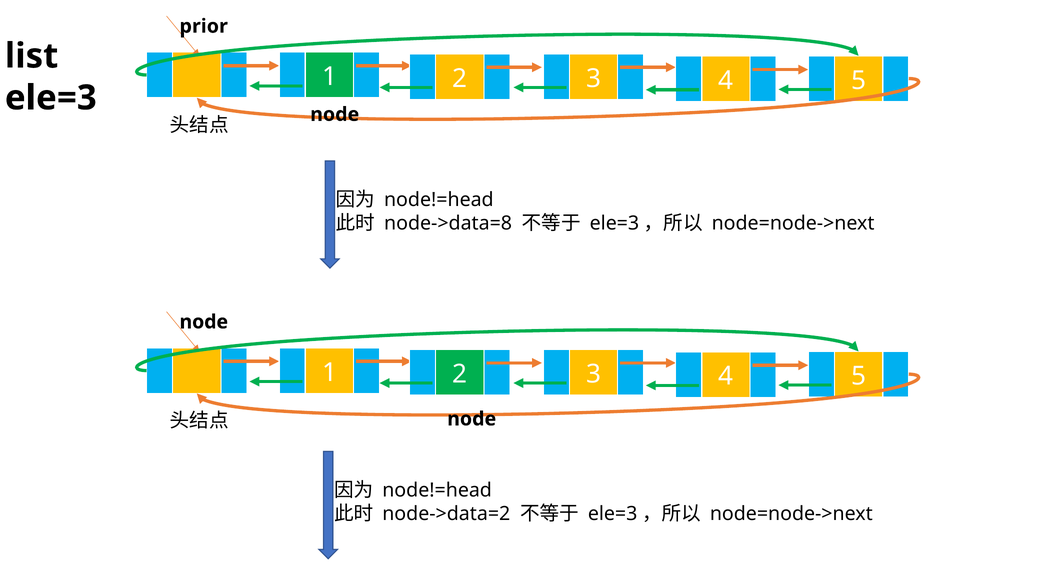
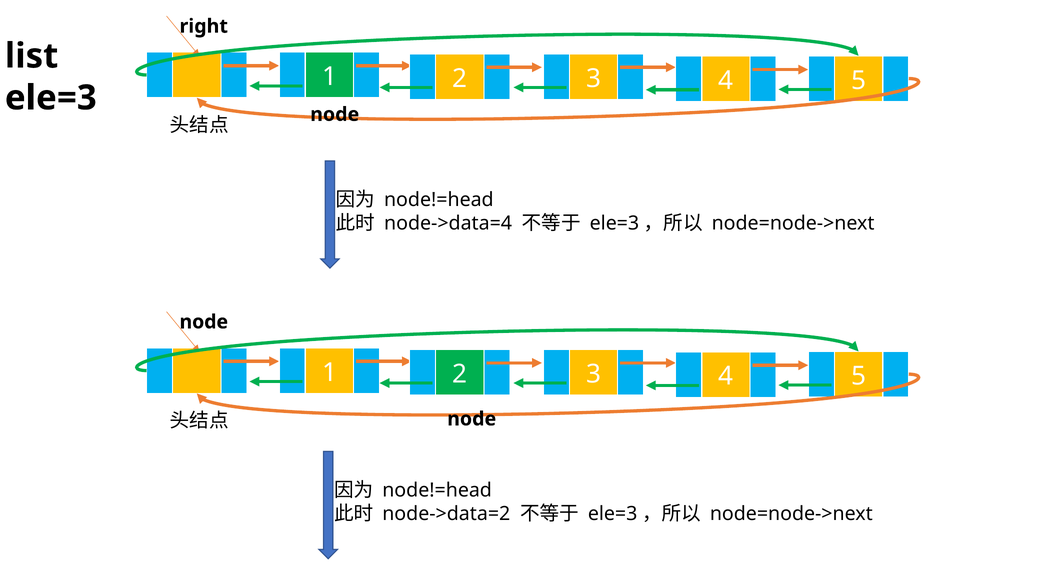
prior: prior -> right
node->data=8: node->data=8 -> node->data=4
